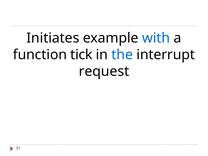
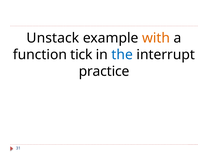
Initiates: Initiates -> Unstack
with colour: blue -> orange
request: request -> practice
